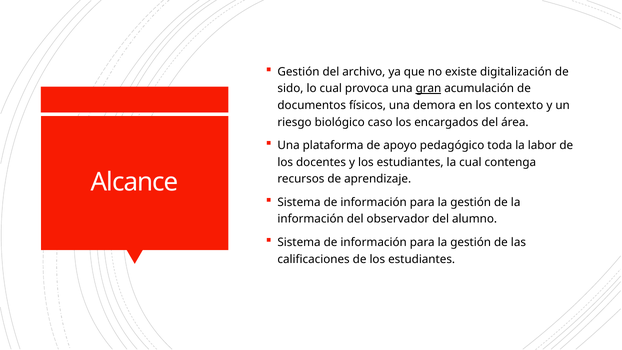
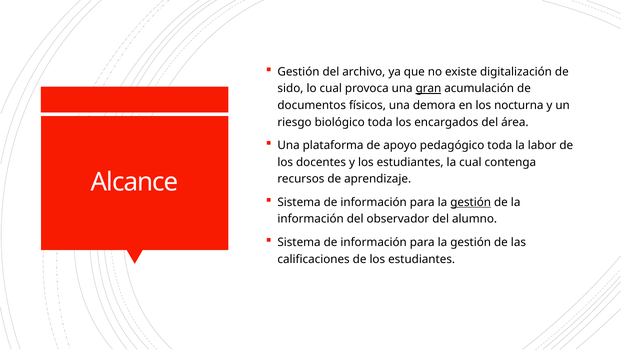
contexto: contexto -> nocturna
biológico caso: caso -> toda
gestión at (471, 202) underline: none -> present
